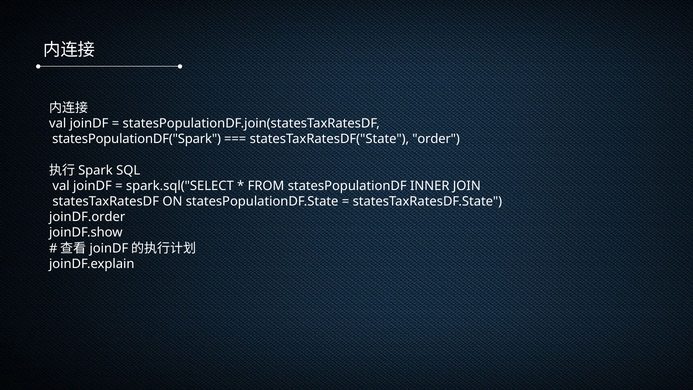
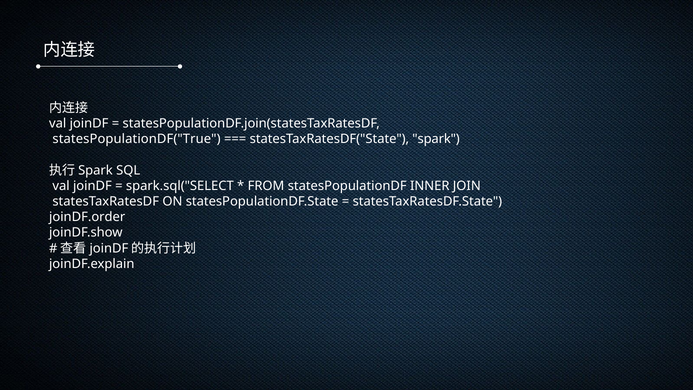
statesPopulationDF("Spark: statesPopulationDF("Spark -> statesPopulationDF("True
order: order -> spark
